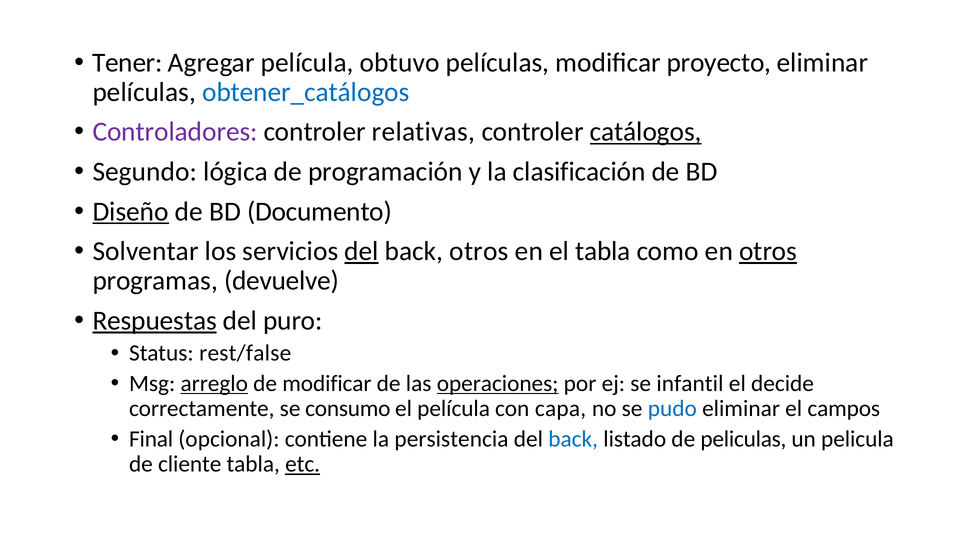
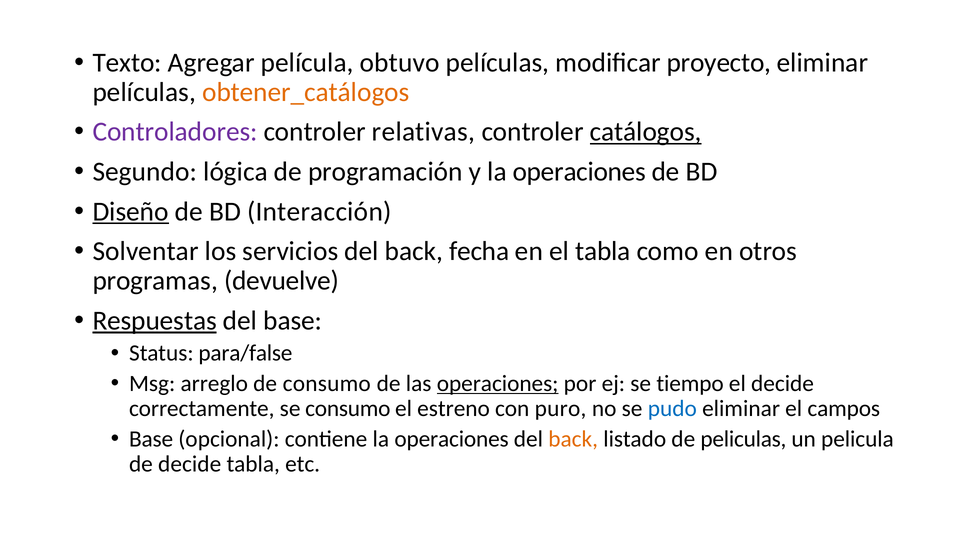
Tener: Tener -> Texto
obtener_catálogos colour: blue -> orange
y la clasificación: clasificación -> operaciones
Documento: Documento -> Interacción
del at (362, 251) underline: present -> none
back otros: otros -> fecha
otros at (768, 251) underline: present -> none
del puro: puro -> base
rest/false: rest/false -> para/false
arreglo underline: present -> none
de modificar: modificar -> consumo
infantil: infantil -> tiempo
el película: película -> estreno
capa: capa -> puro
Final at (151, 439): Final -> Base
contiene la persistencia: persistencia -> operaciones
back at (573, 439) colour: blue -> orange
de cliente: cliente -> decide
etc underline: present -> none
